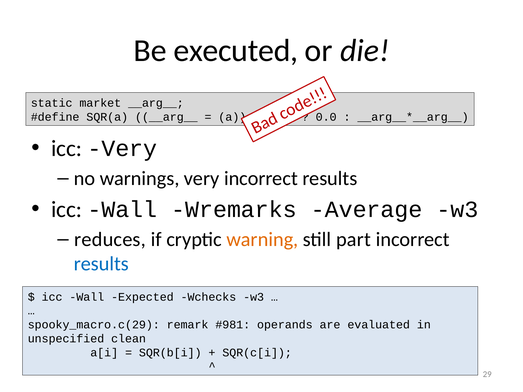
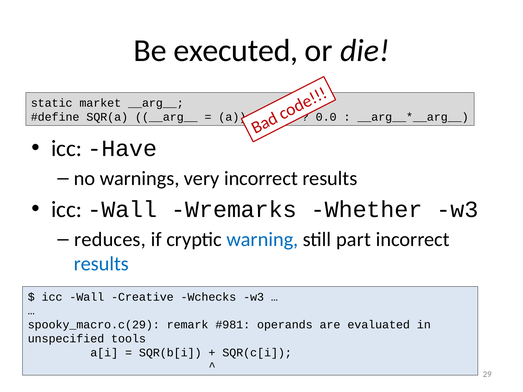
icc Very: Very -> Have
Average: Average -> Whether
warning colour: orange -> blue
Expected: Expected -> Creative
clean: clean -> tools
